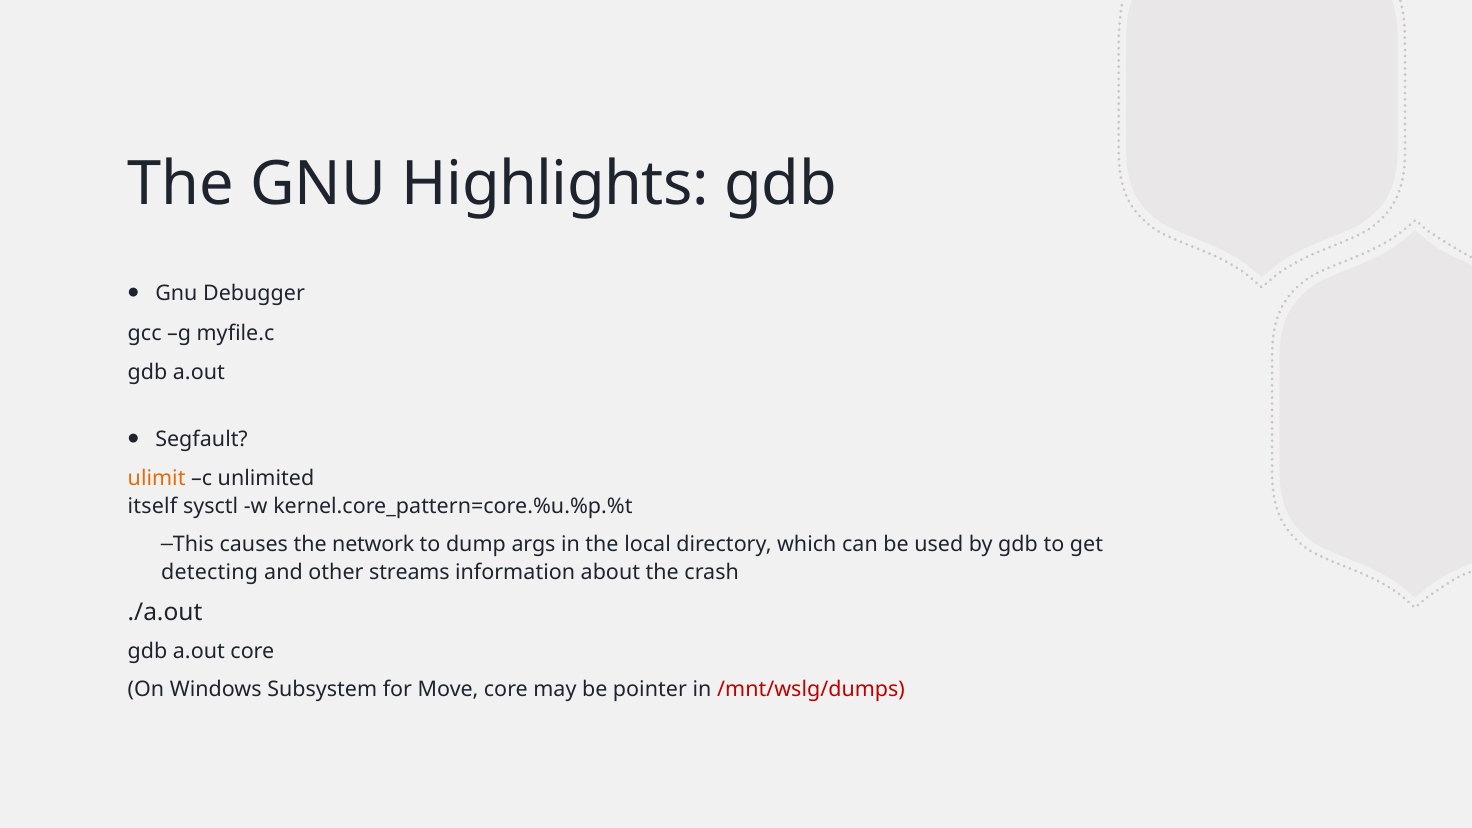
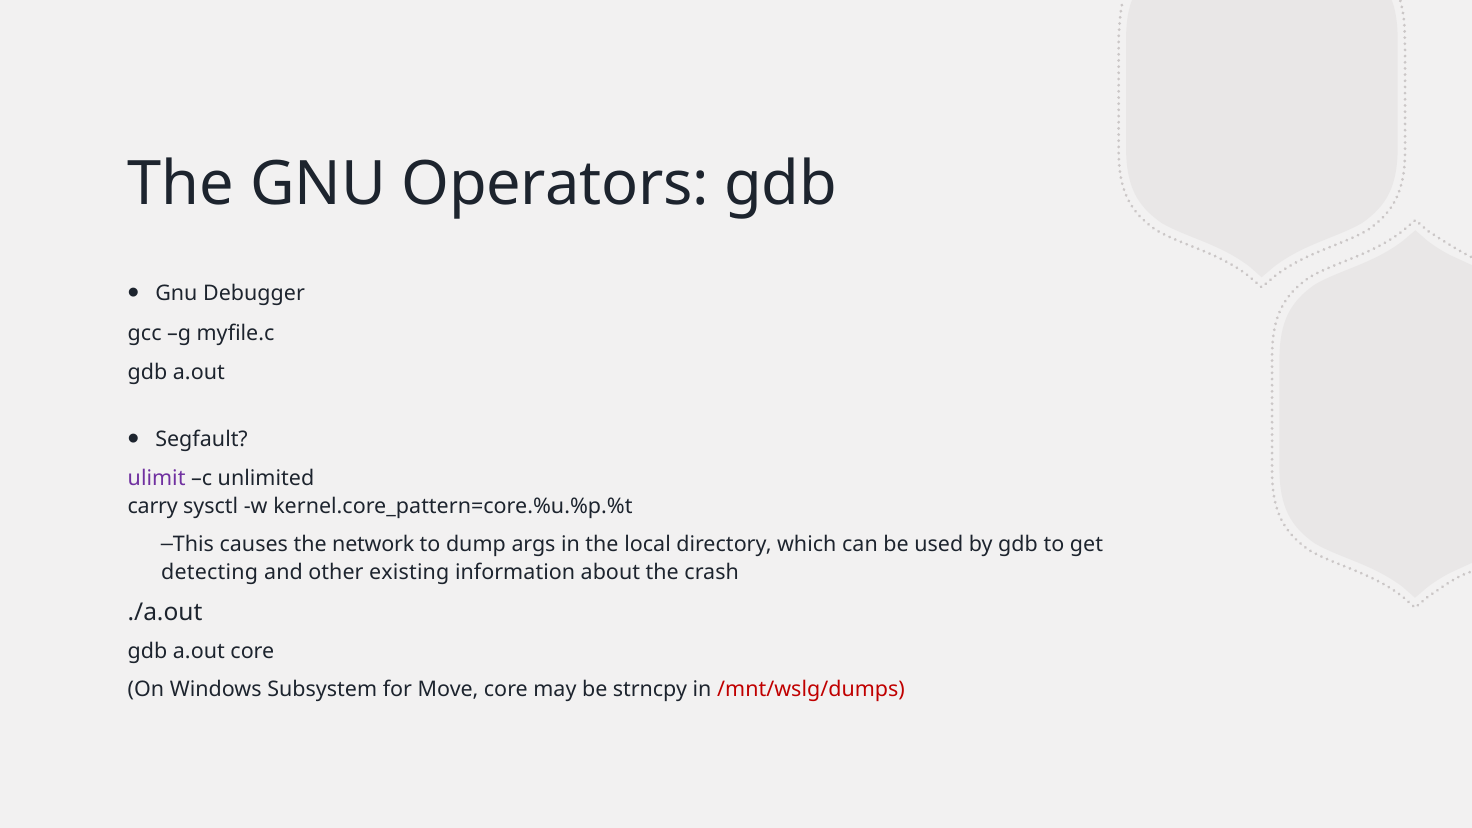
Highlights: Highlights -> Operators
ulimit colour: orange -> purple
itself: itself -> carry
streams: streams -> existing
pointer: pointer -> strncpy
